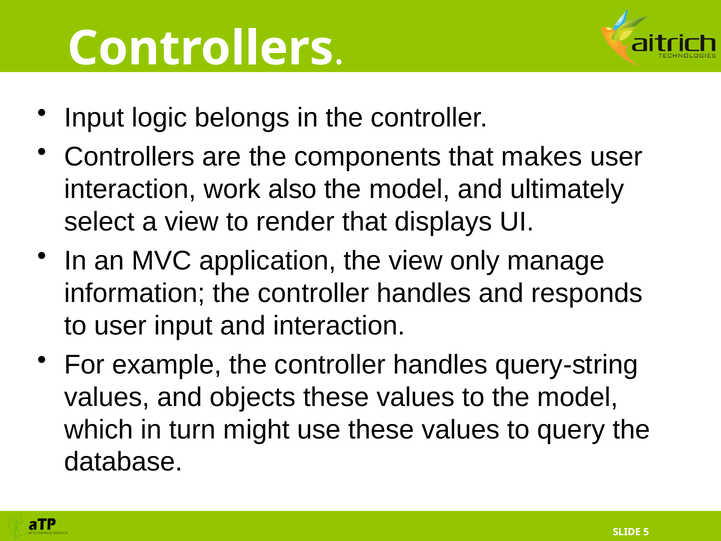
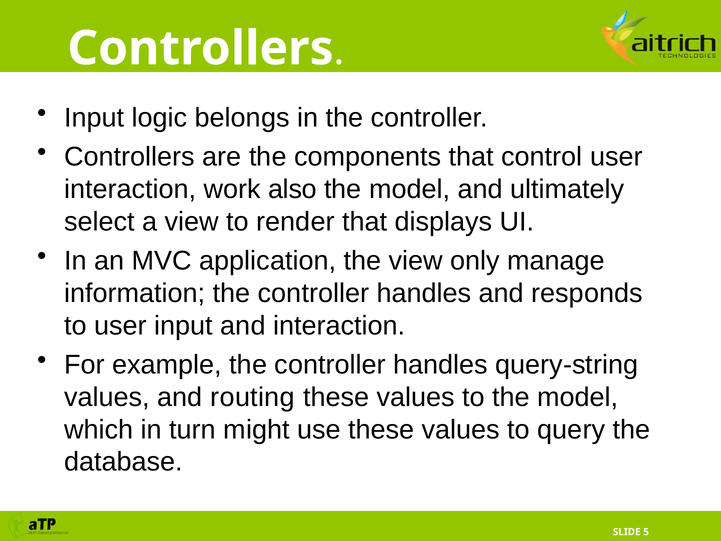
makes: makes -> control
objects: objects -> routing
